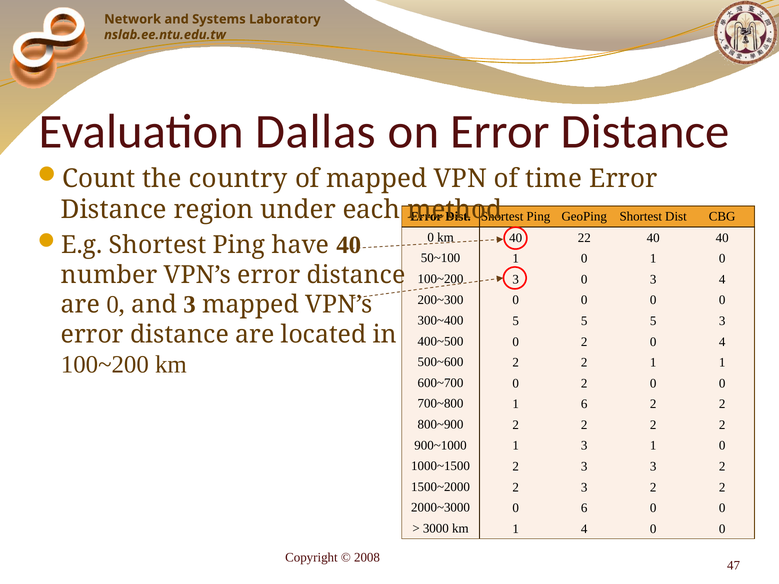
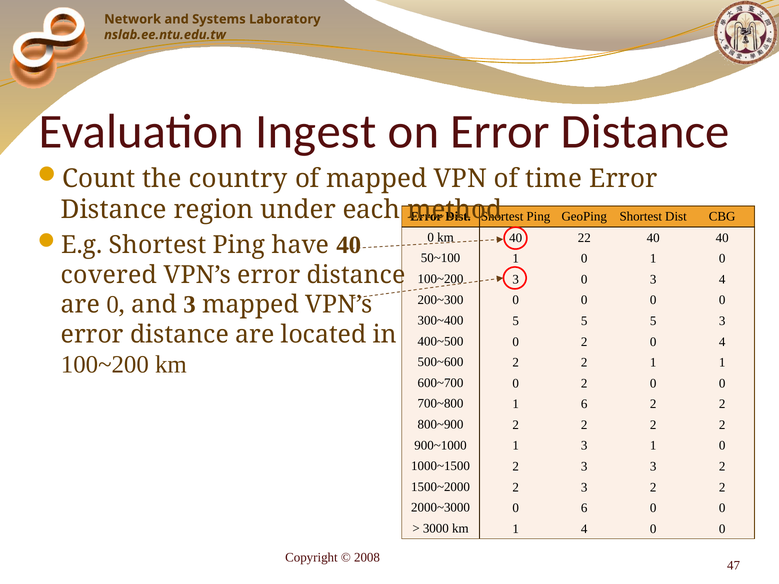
Dallas: Dallas -> Ingest
number: number -> covered
